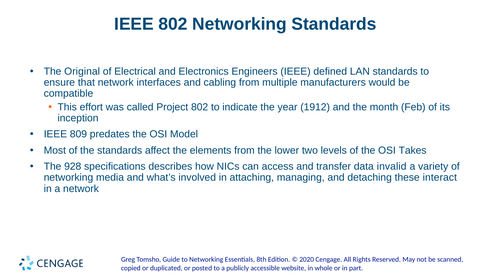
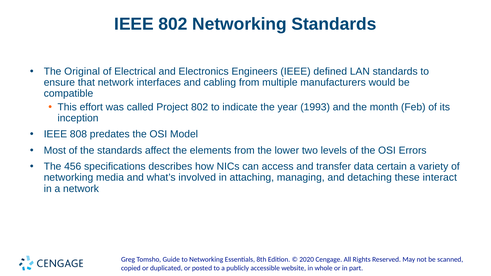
1912: 1912 -> 1993
809: 809 -> 808
Takes: Takes -> Errors
928: 928 -> 456
invalid: invalid -> certain
